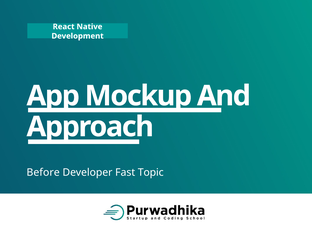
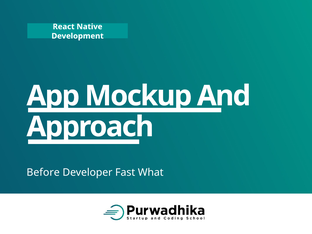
Topic: Topic -> What
